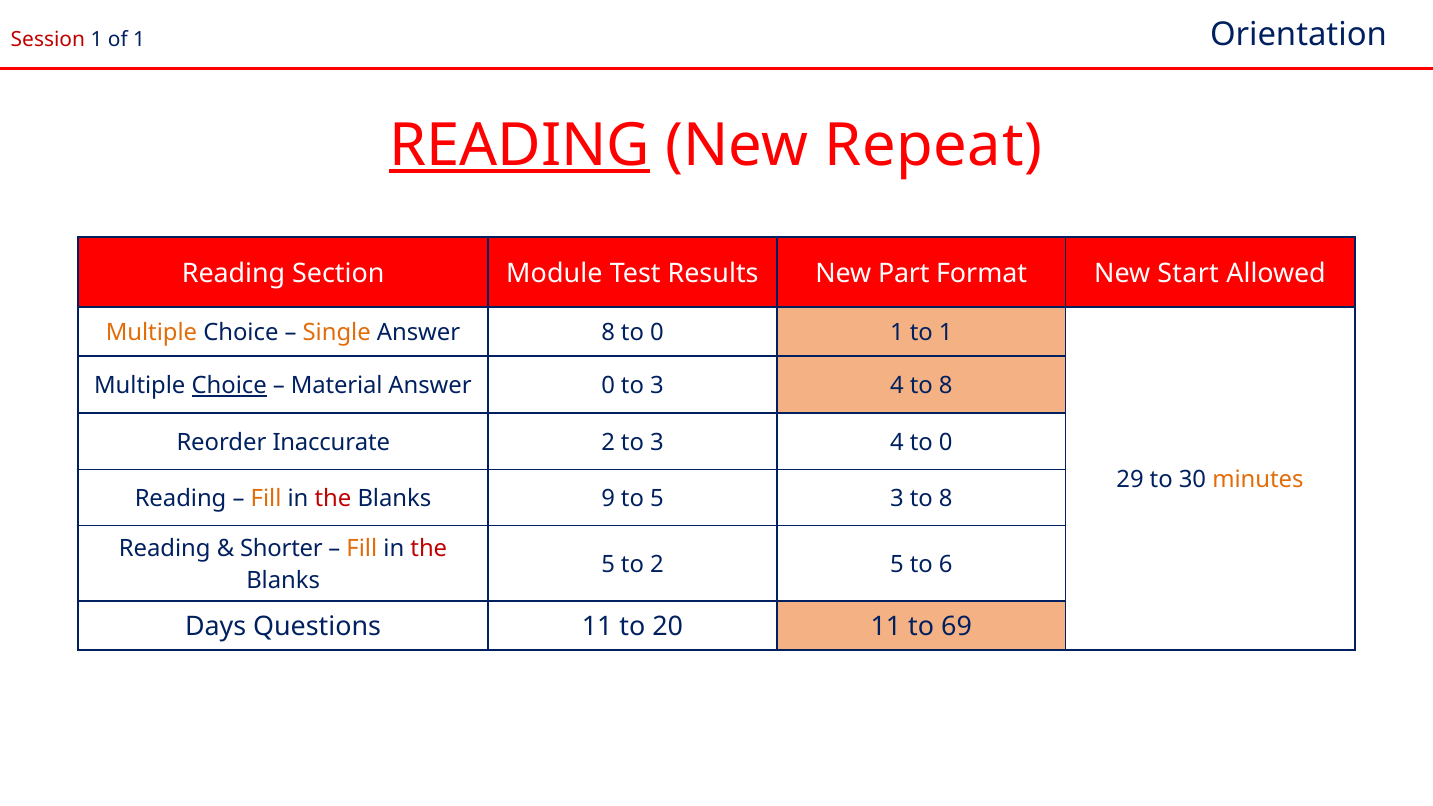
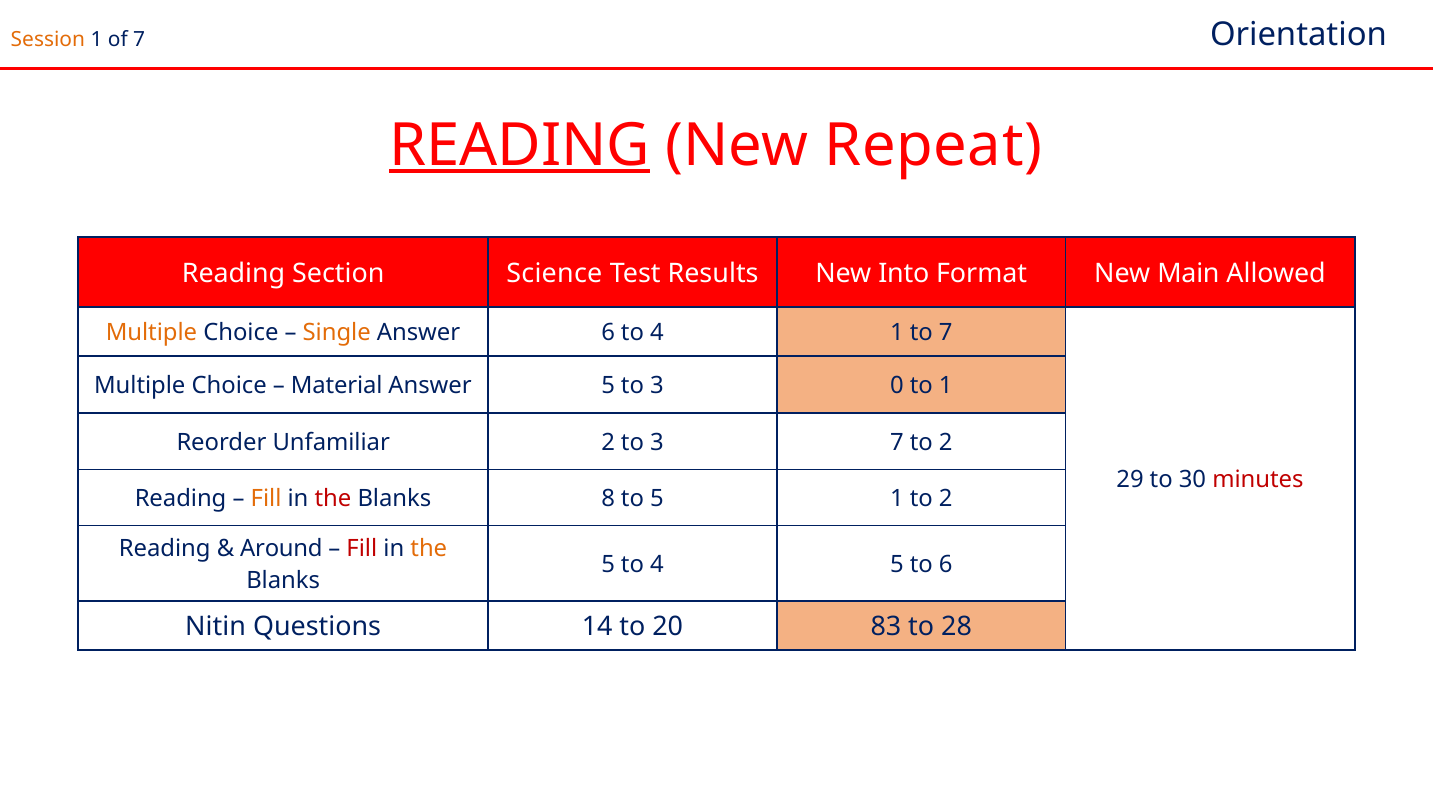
Session colour: red -> orange
of 1: 1 -> 7
Module: Module -> Science
Part: Part -> Into
Start: Start -> Main
Answer 8: 8 -> 6
0 at (657, 333): 0 -> 4
to 1: 1 -> 7
Choice at (229, 386) underline: present -> none
Answer 0: 0 -> 5
4 at (897, 386): 4 -> 0
8 at (946, 386): 8 -> 1
Inaccurate: Inaccurate -> Unfamiliar
2 to 3 4: 4 -> 7
0 at (946, 443): 0 -> 2
minutes colour: orange -> red
9: 9 -> 8
5 3: 3 -> 1
8 at (946, 499): 8 -> 2
Shorter: Shorter -> Around
Fill at (362, 549) colour: orange -> red
the at (429, 549) colour: red -> orange
5 to 2: 2 -> 4
Days: Days -> Nitin
Questions 11: 11 -> 14
20 11: 11 -> 83
69: 69 -> 28
